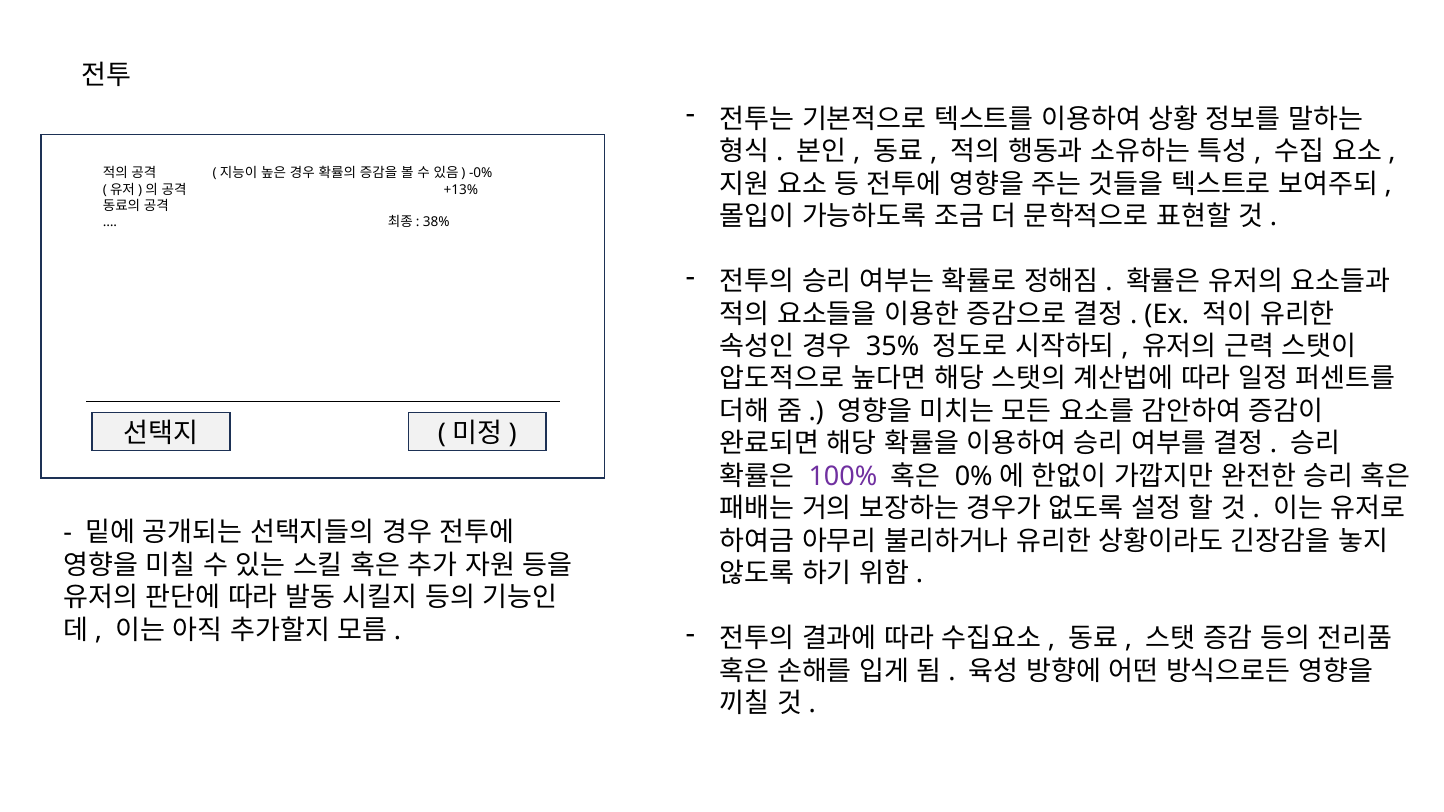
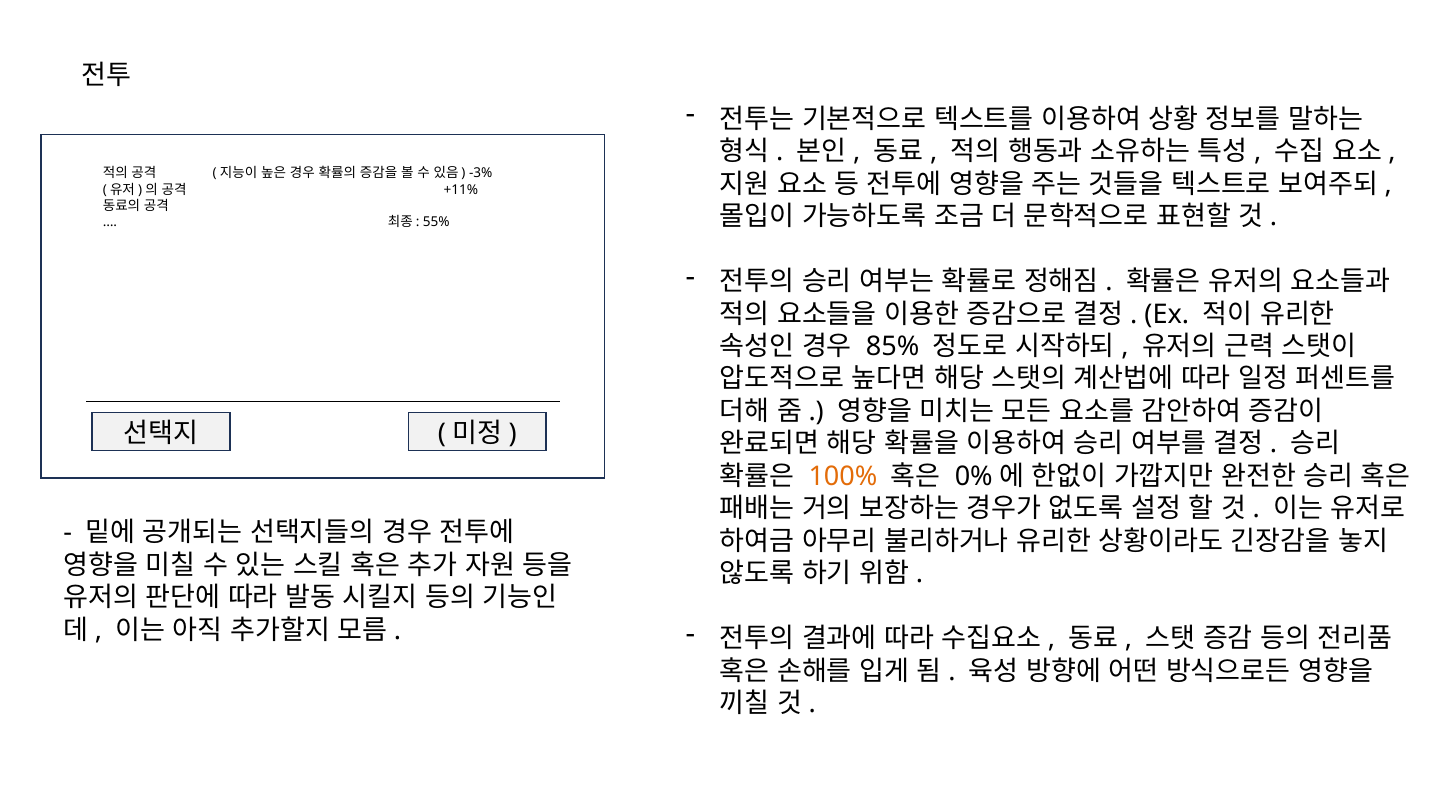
-0%: -0% -> -3%
+13%: +13% -> +11%
38%: 38% -> 55%
35%: 35% -> 85%
100% colour: purple -> orange
